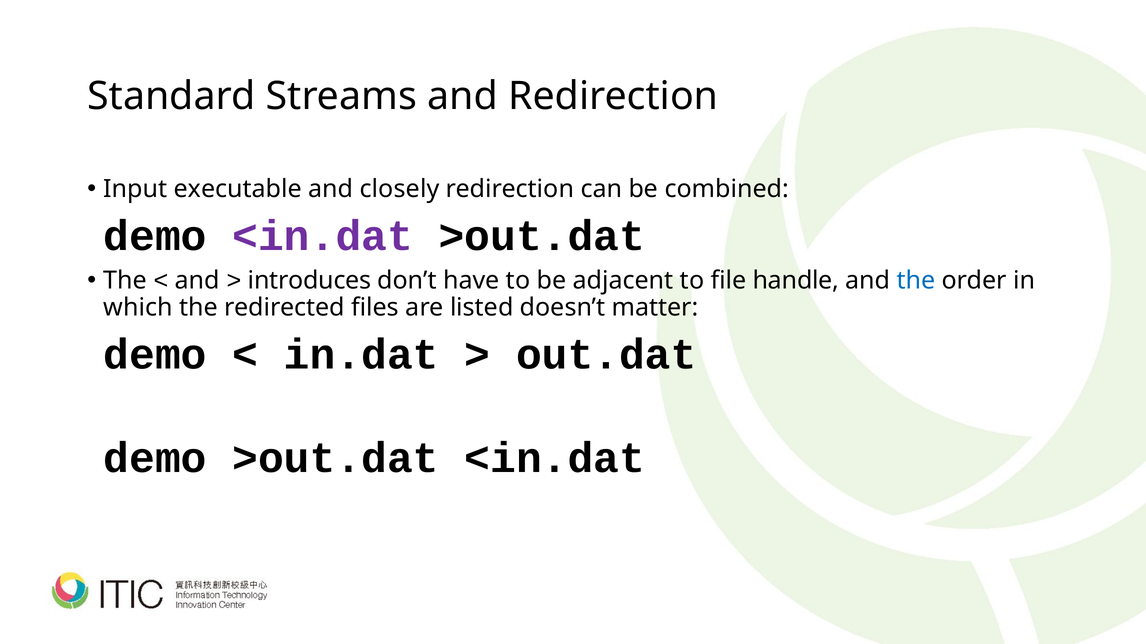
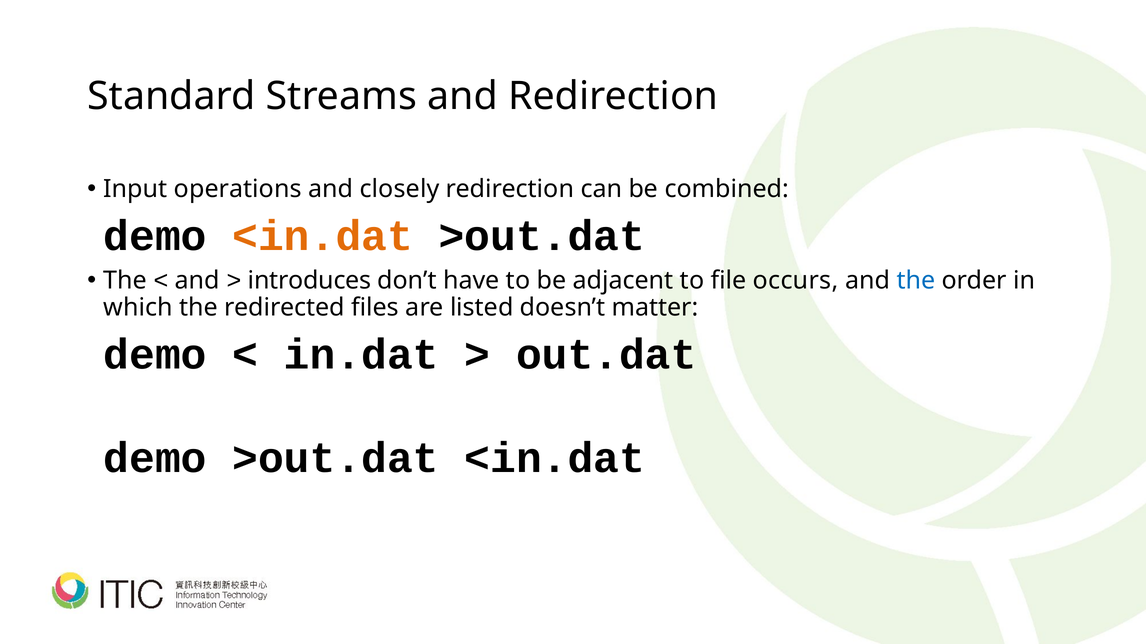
executable: executable -> operations
<in.dat at (323, 236) colour: purple -> orange
handle: handle -> occurs
